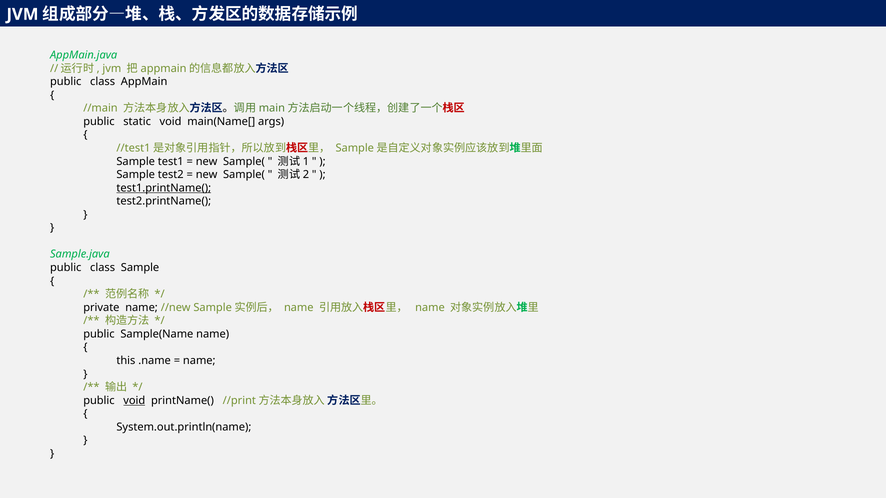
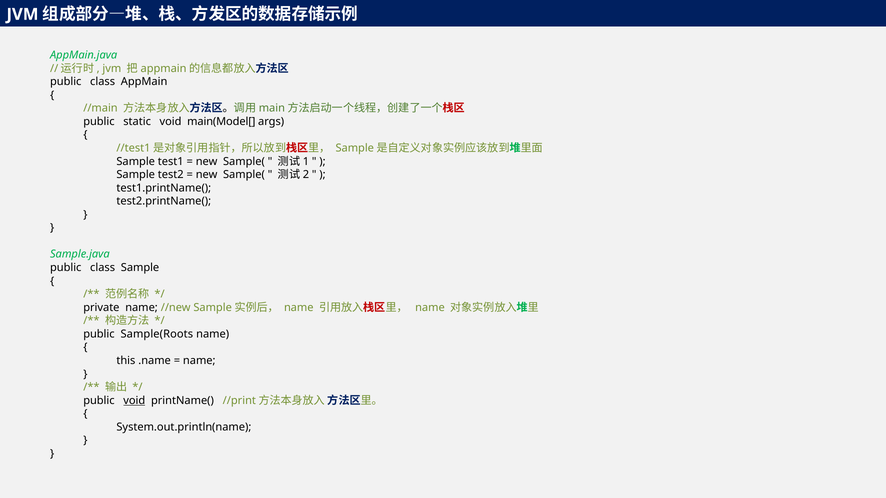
main(Name[: main(Name[ -> main(Model[
test1.printName( underline: present -> none
Sample(Name: Sample(Name -> Sample(Roots
